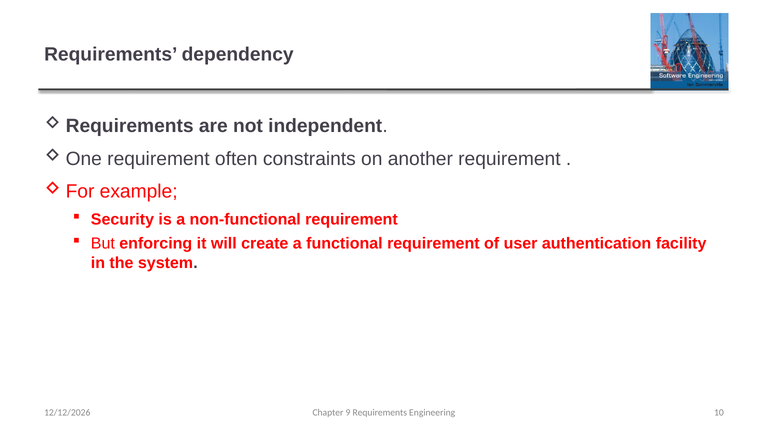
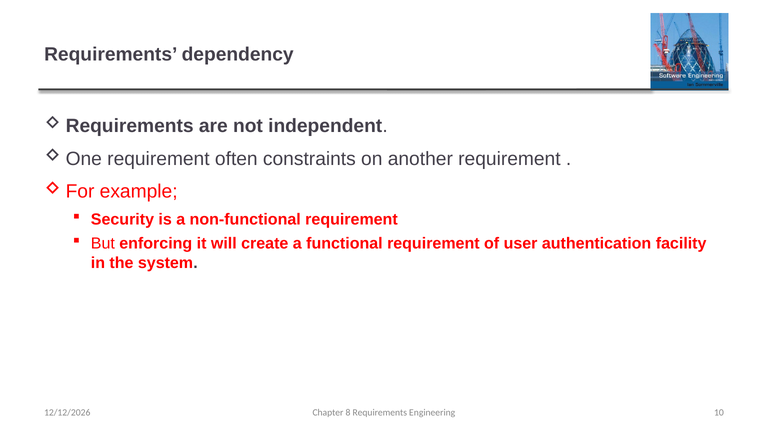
9: 9 -> 8
